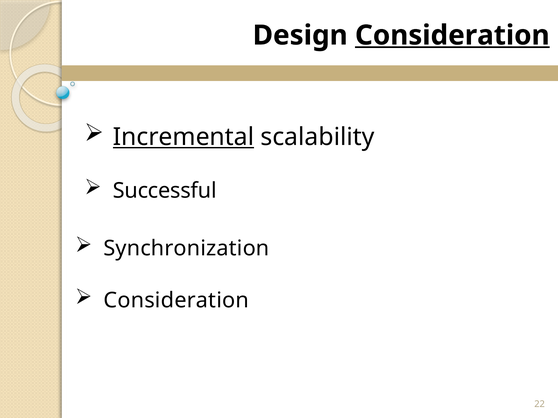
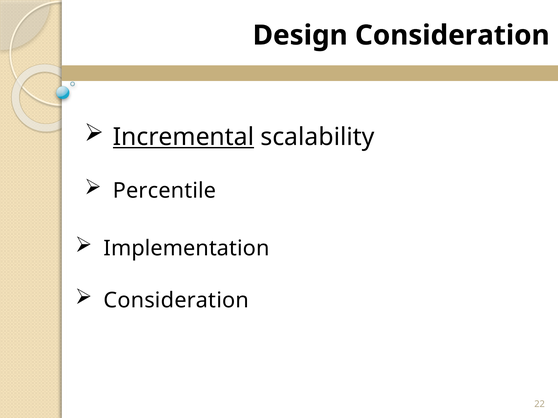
Consideration at (452, 35) underline: present -> none
Successful: Successful -> Percentile
Synchronization: Synchronization -> Implementation
